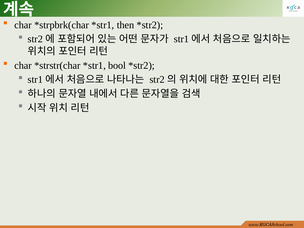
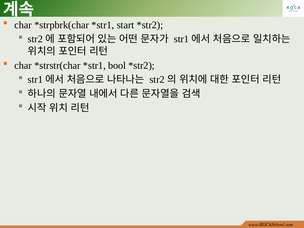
then: then -> start
